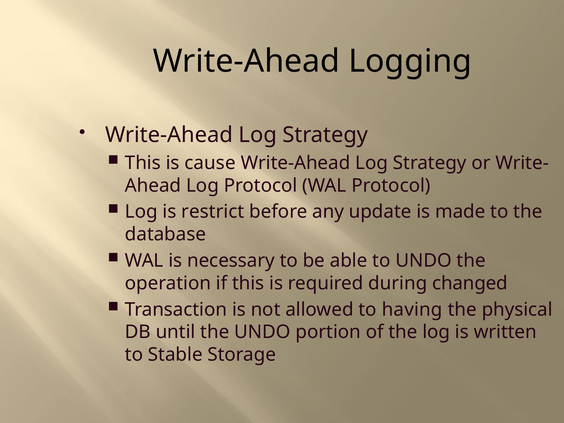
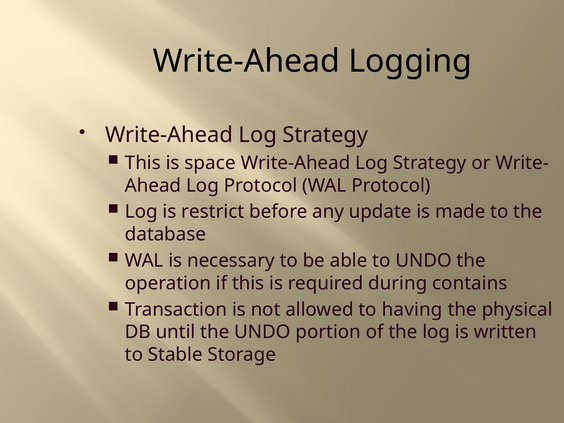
cause: cause -> space
changed: changed -> contains
